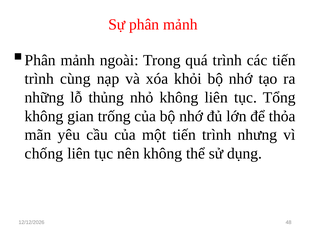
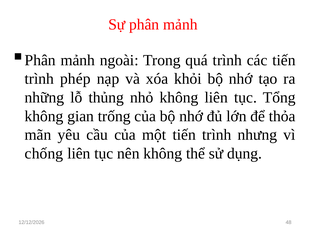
cùng: cùng -> phép
